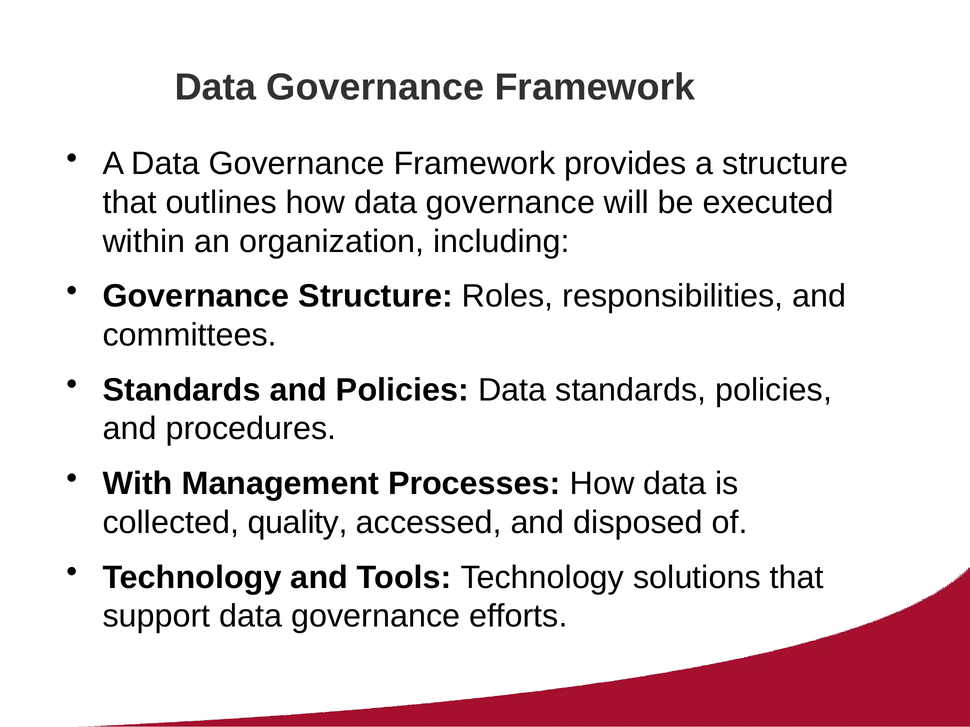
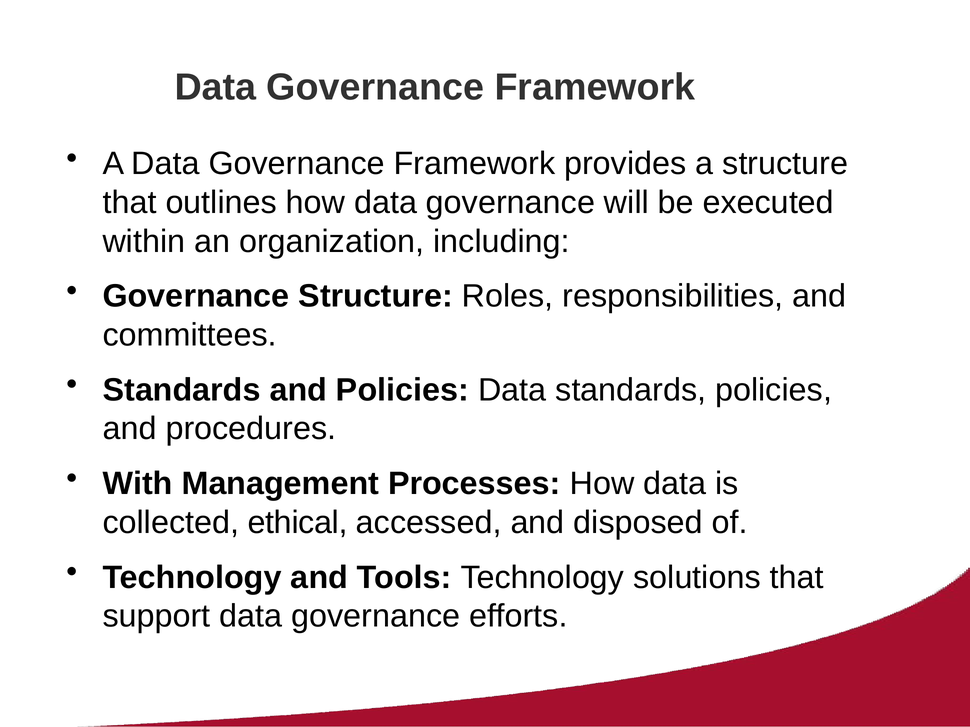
quality: quality -> ethical
